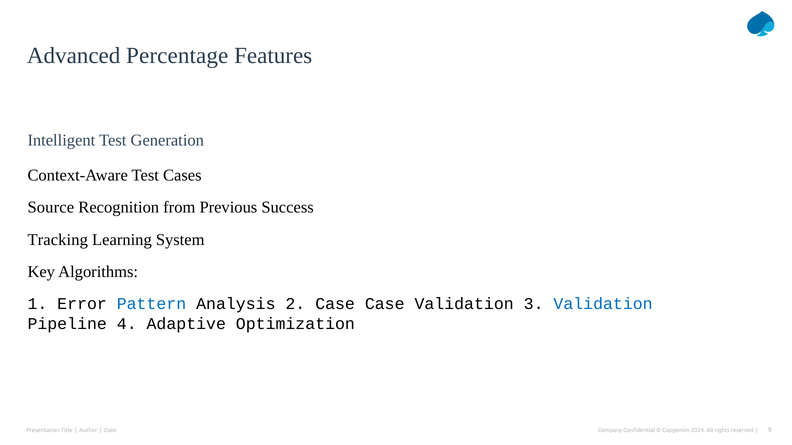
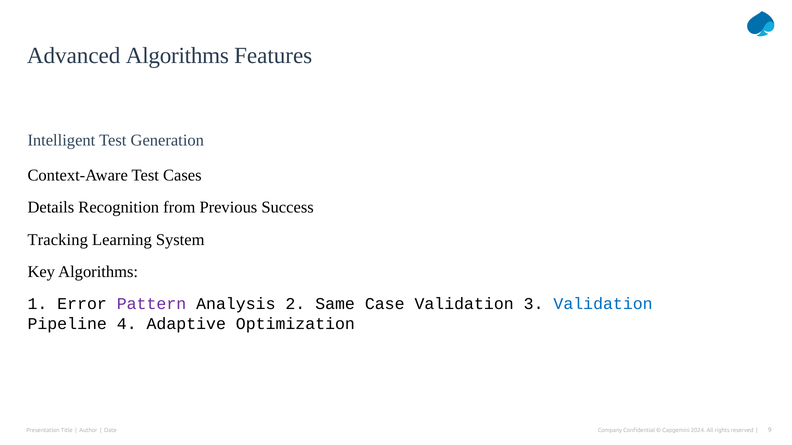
Advanced Percentage: Percentage -> Algorithms
Source: Source -> Details
Pattern colour: blue -> purple
2 Case: Case -> Same
